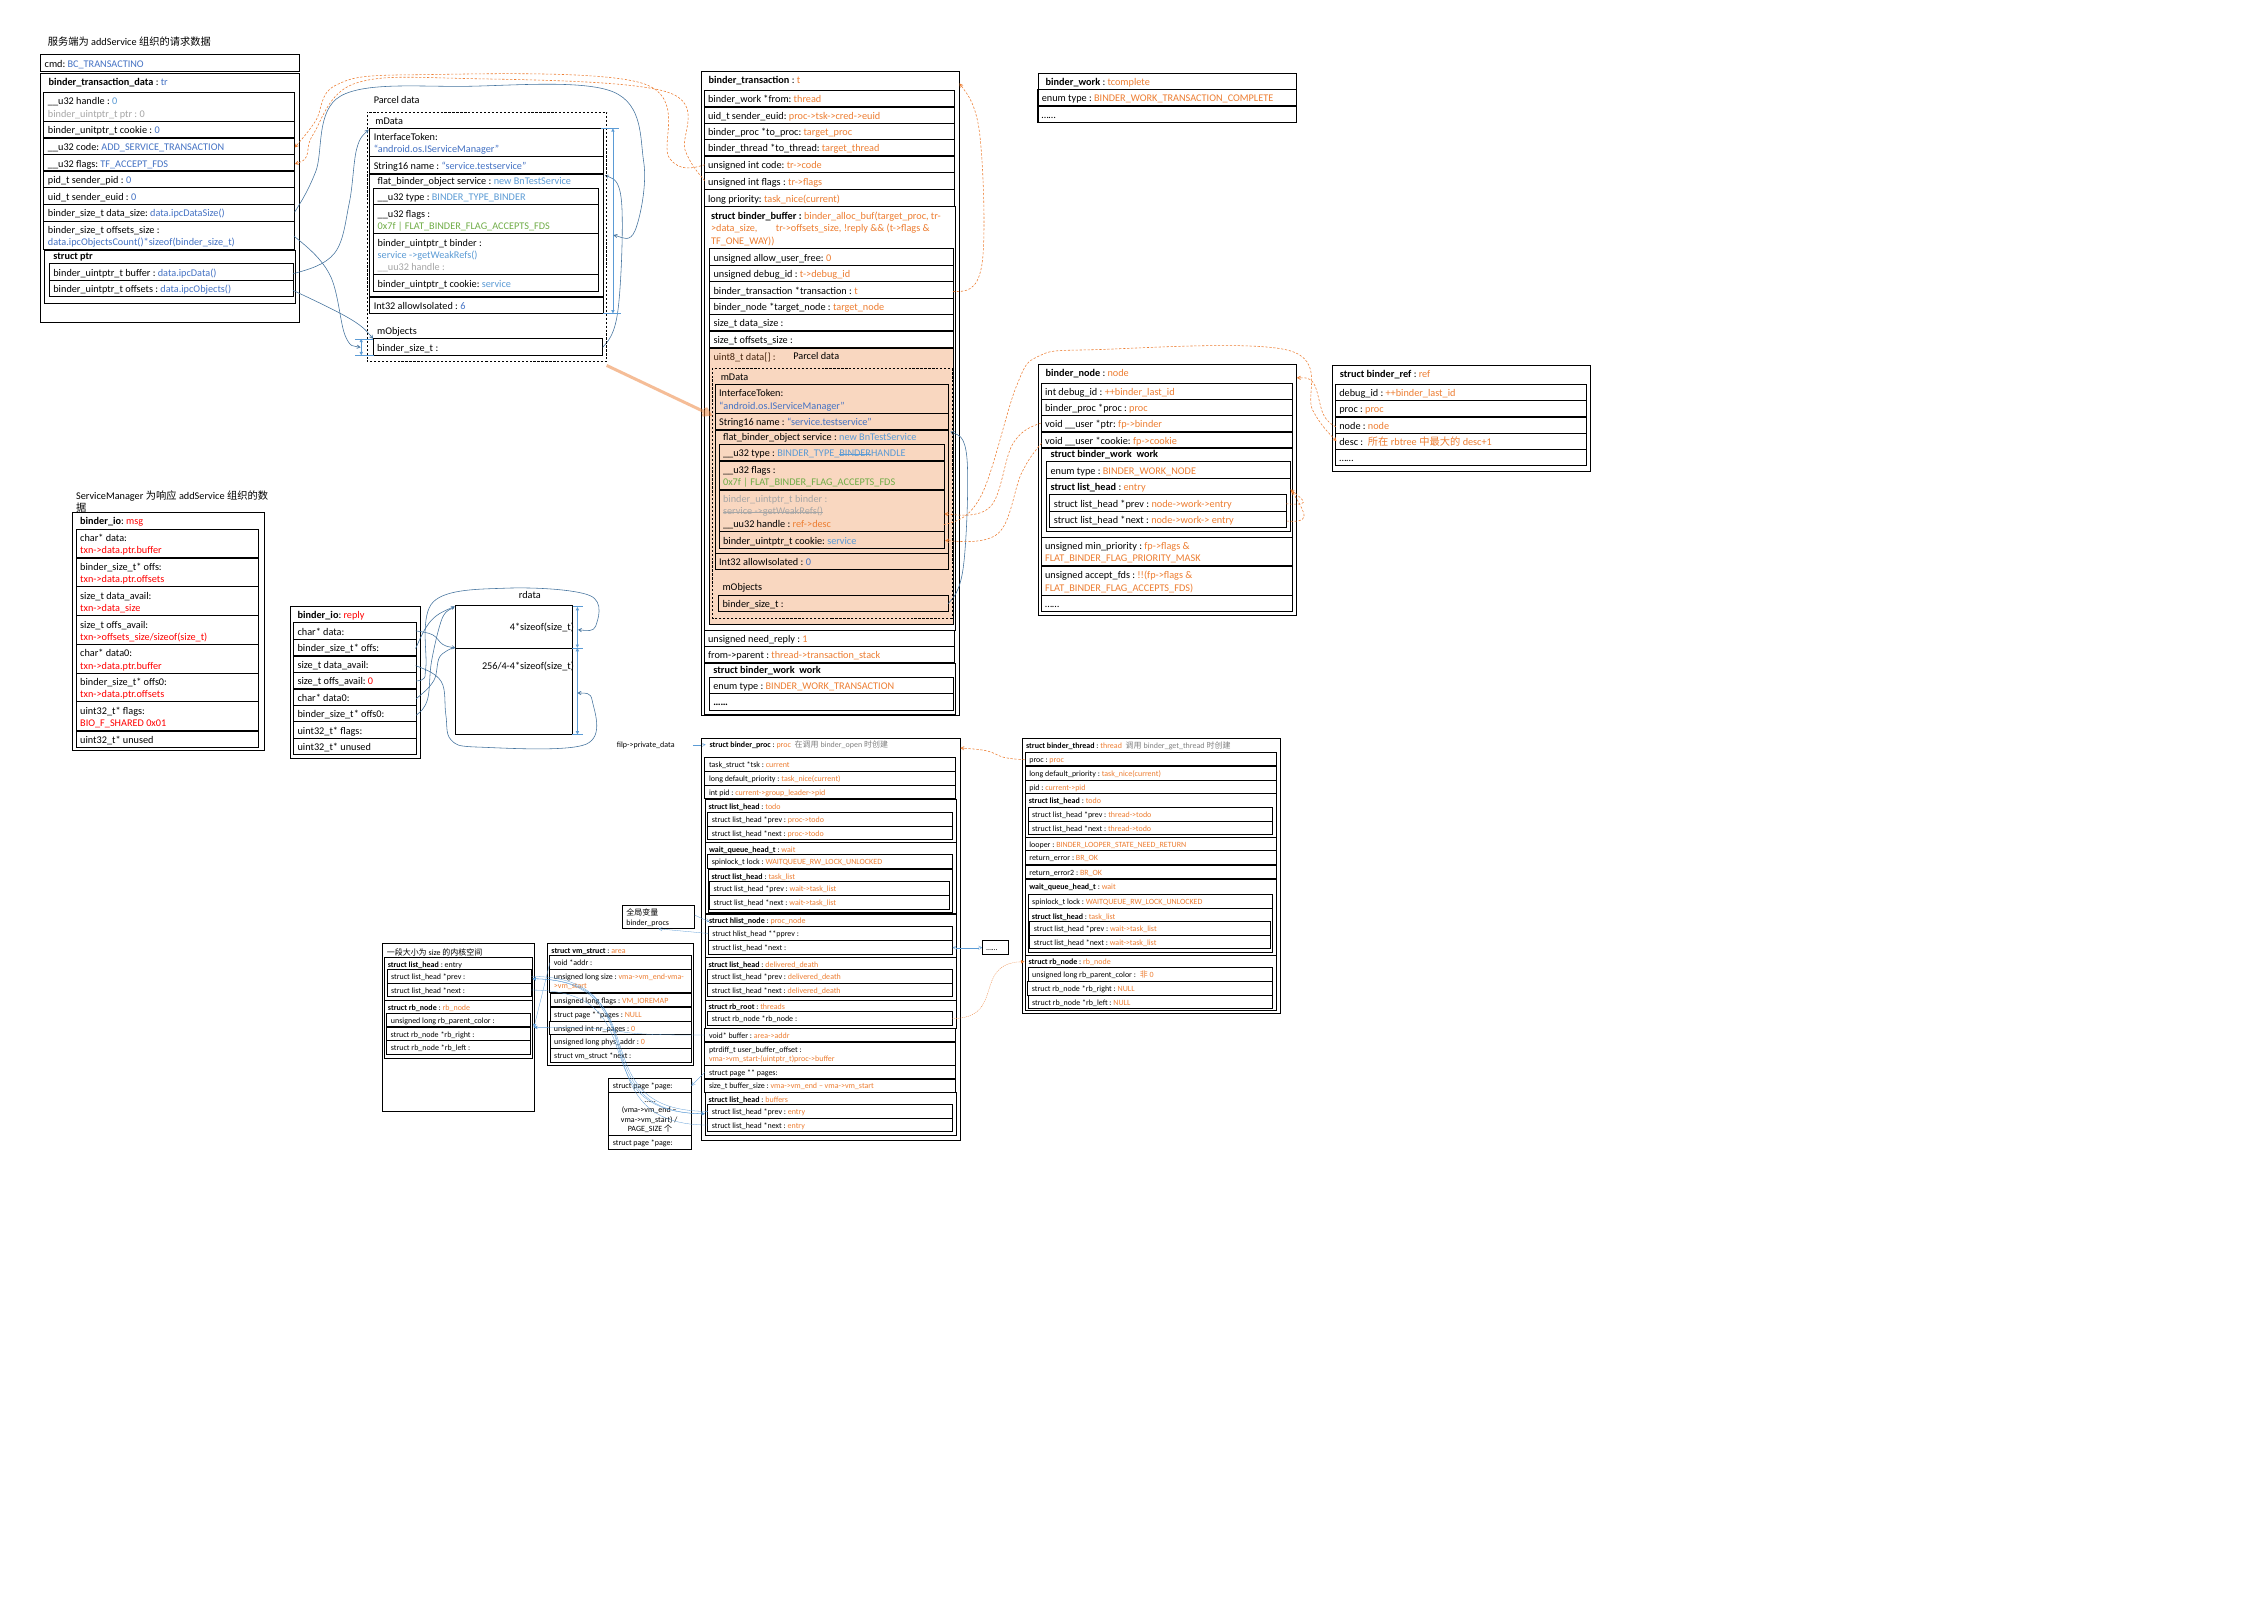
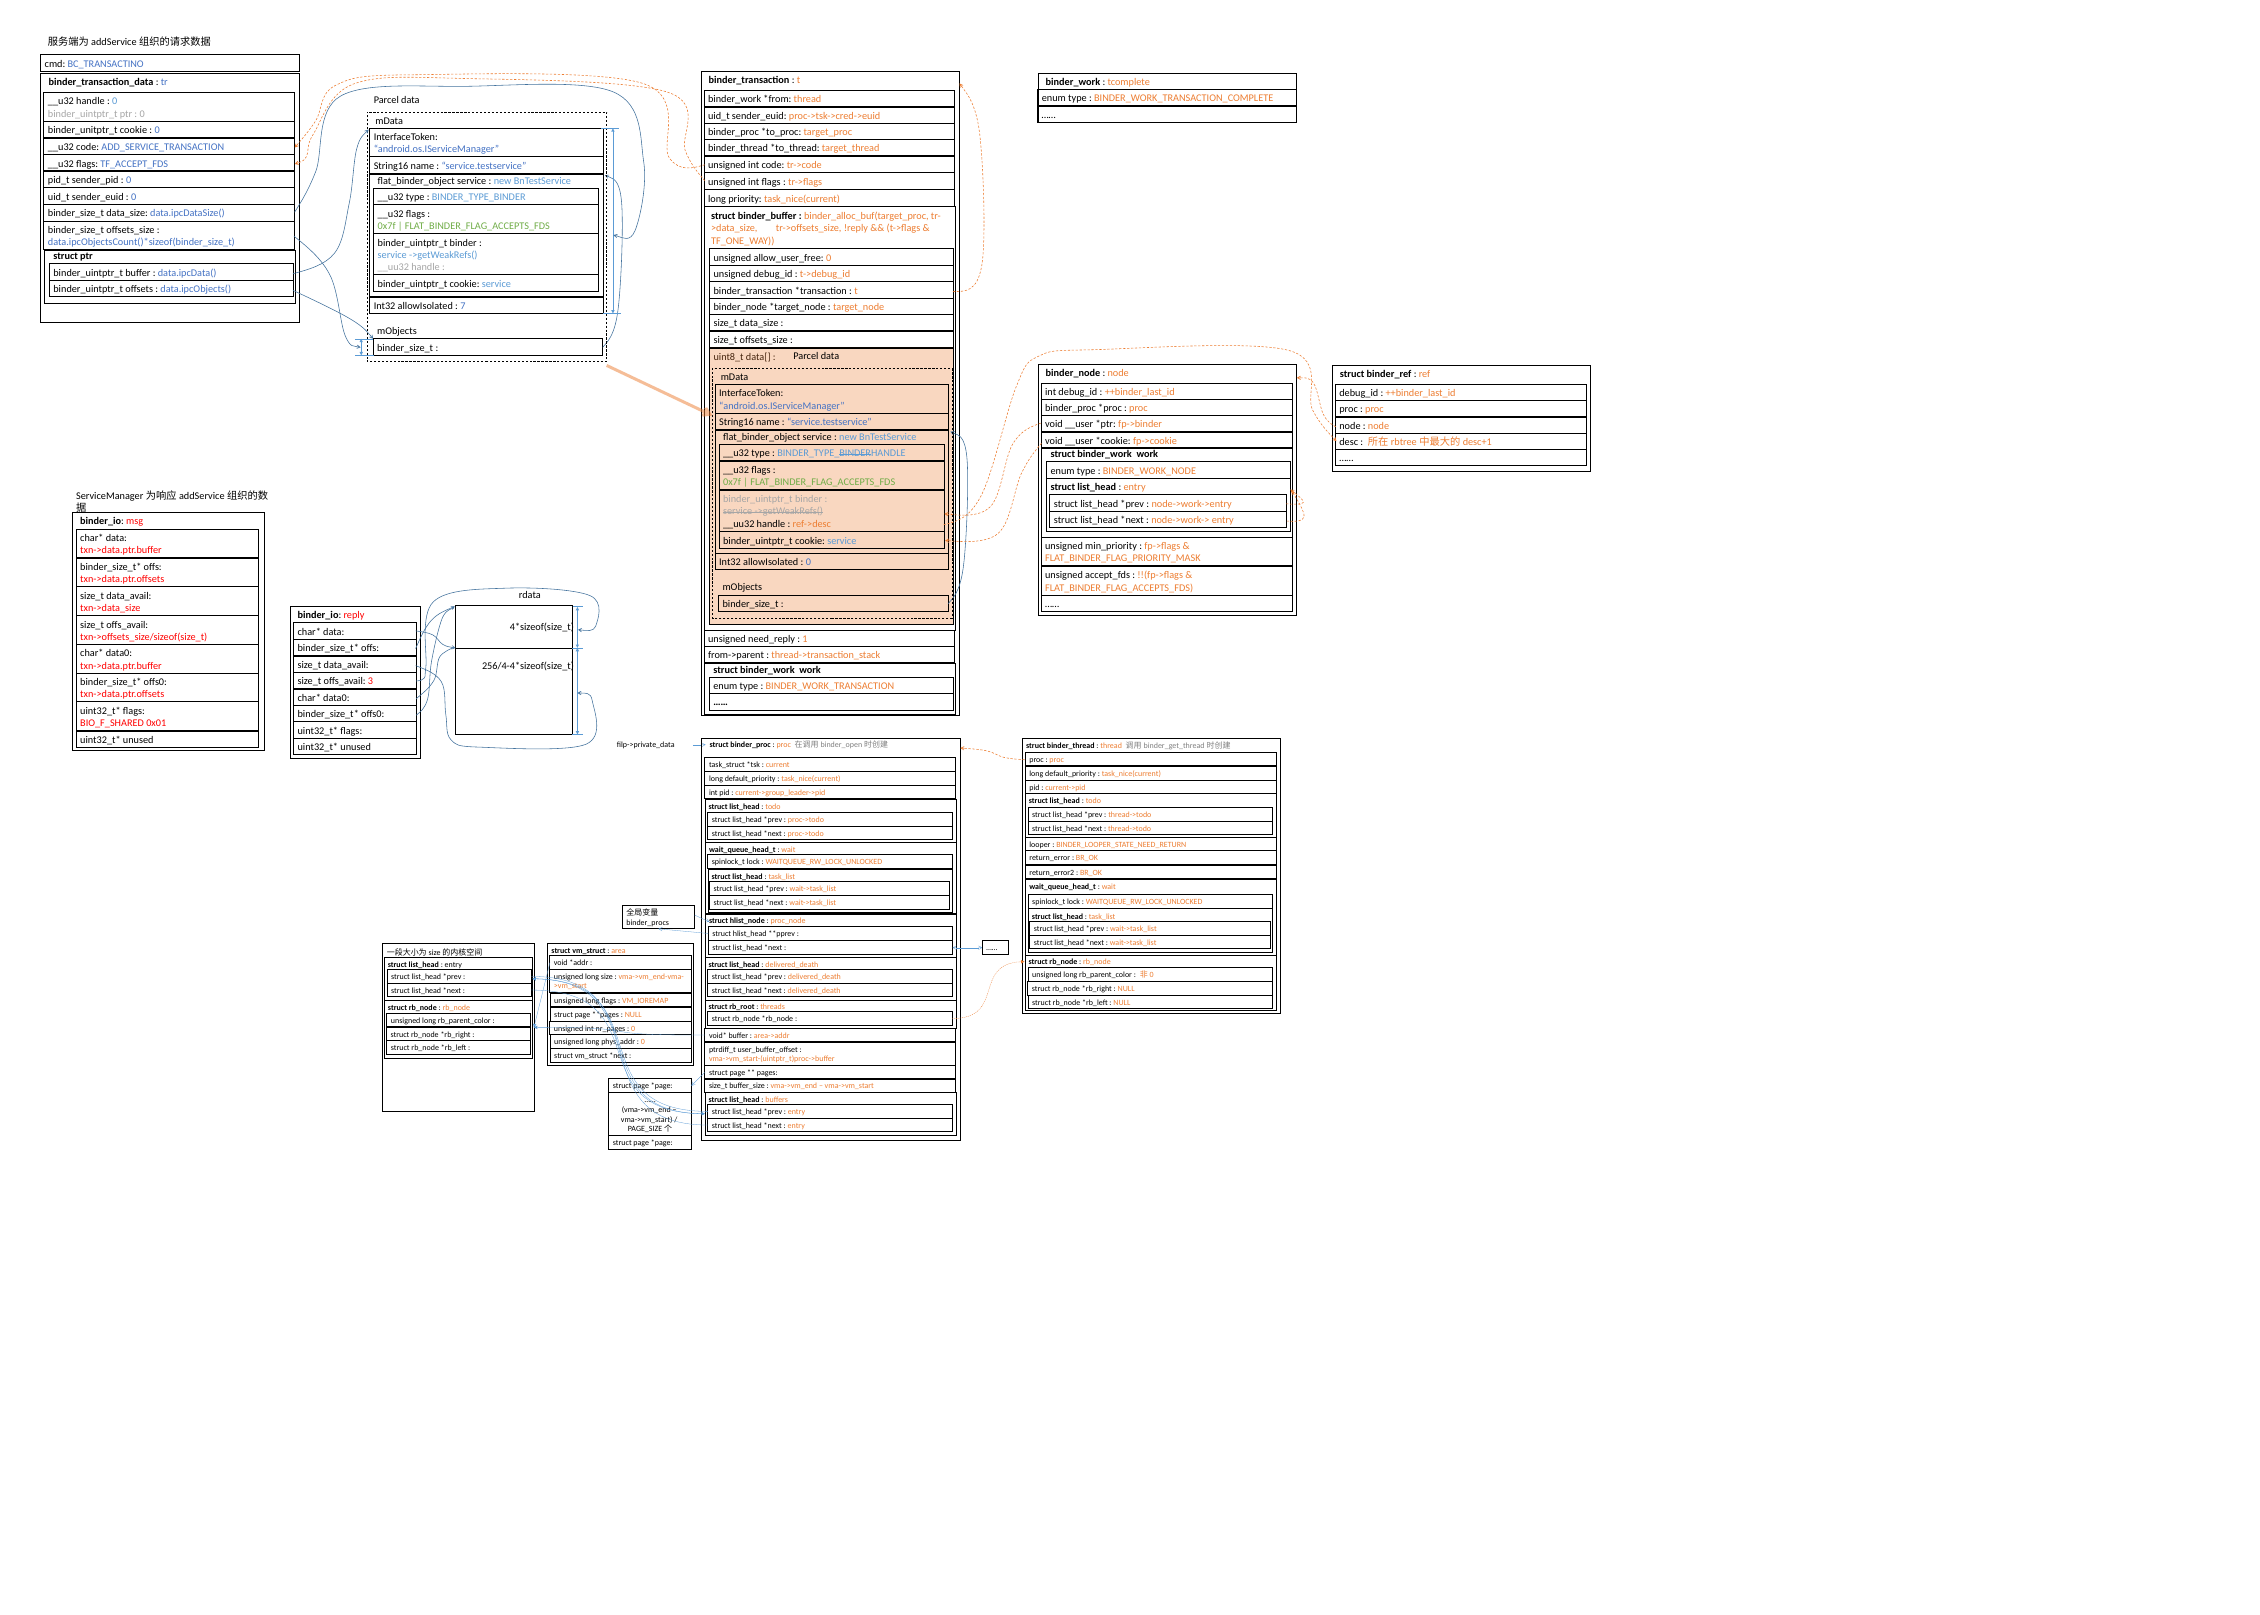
6: 6 -> 7
offs_avail 0: 0 -> 3
